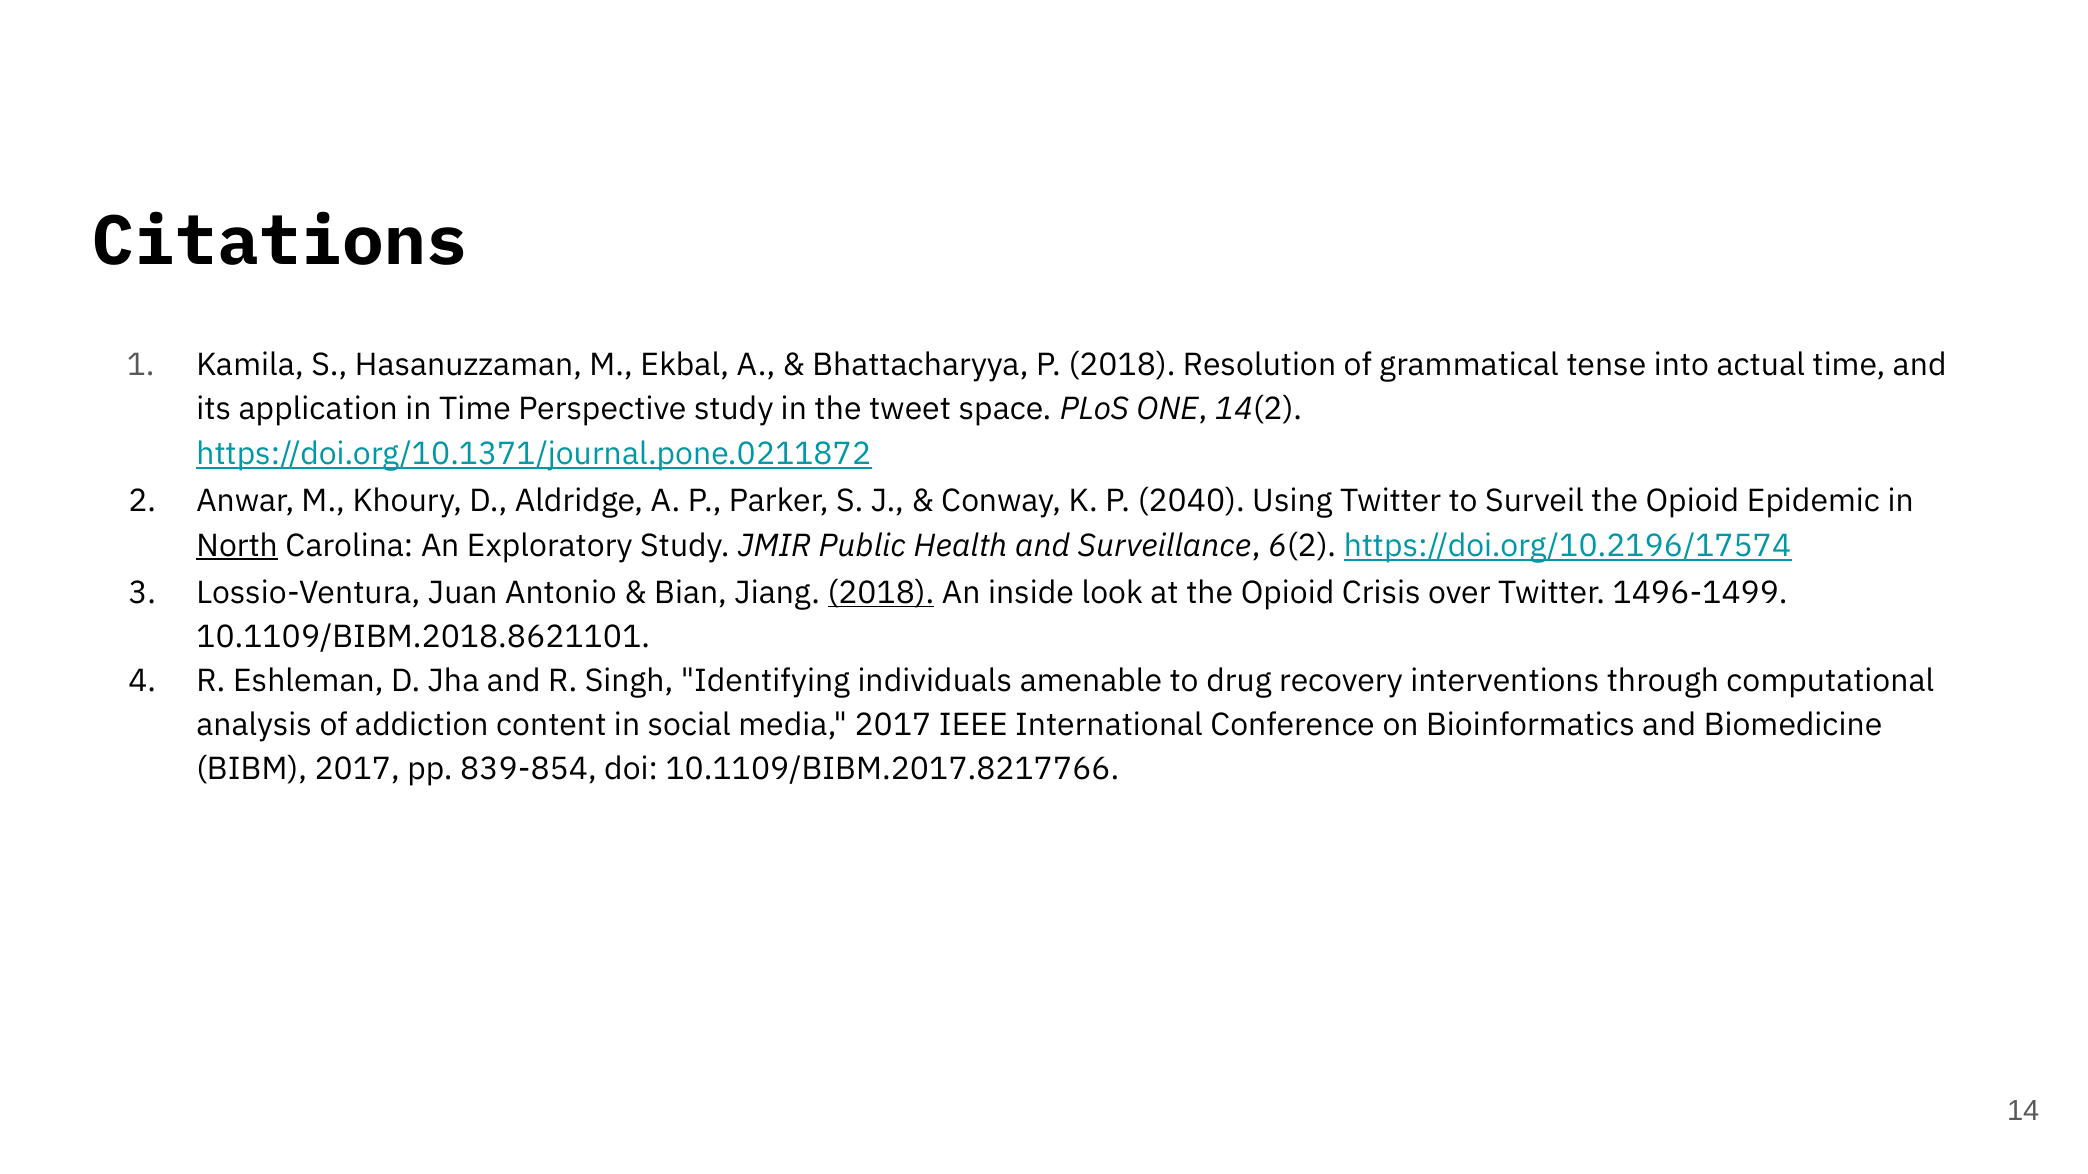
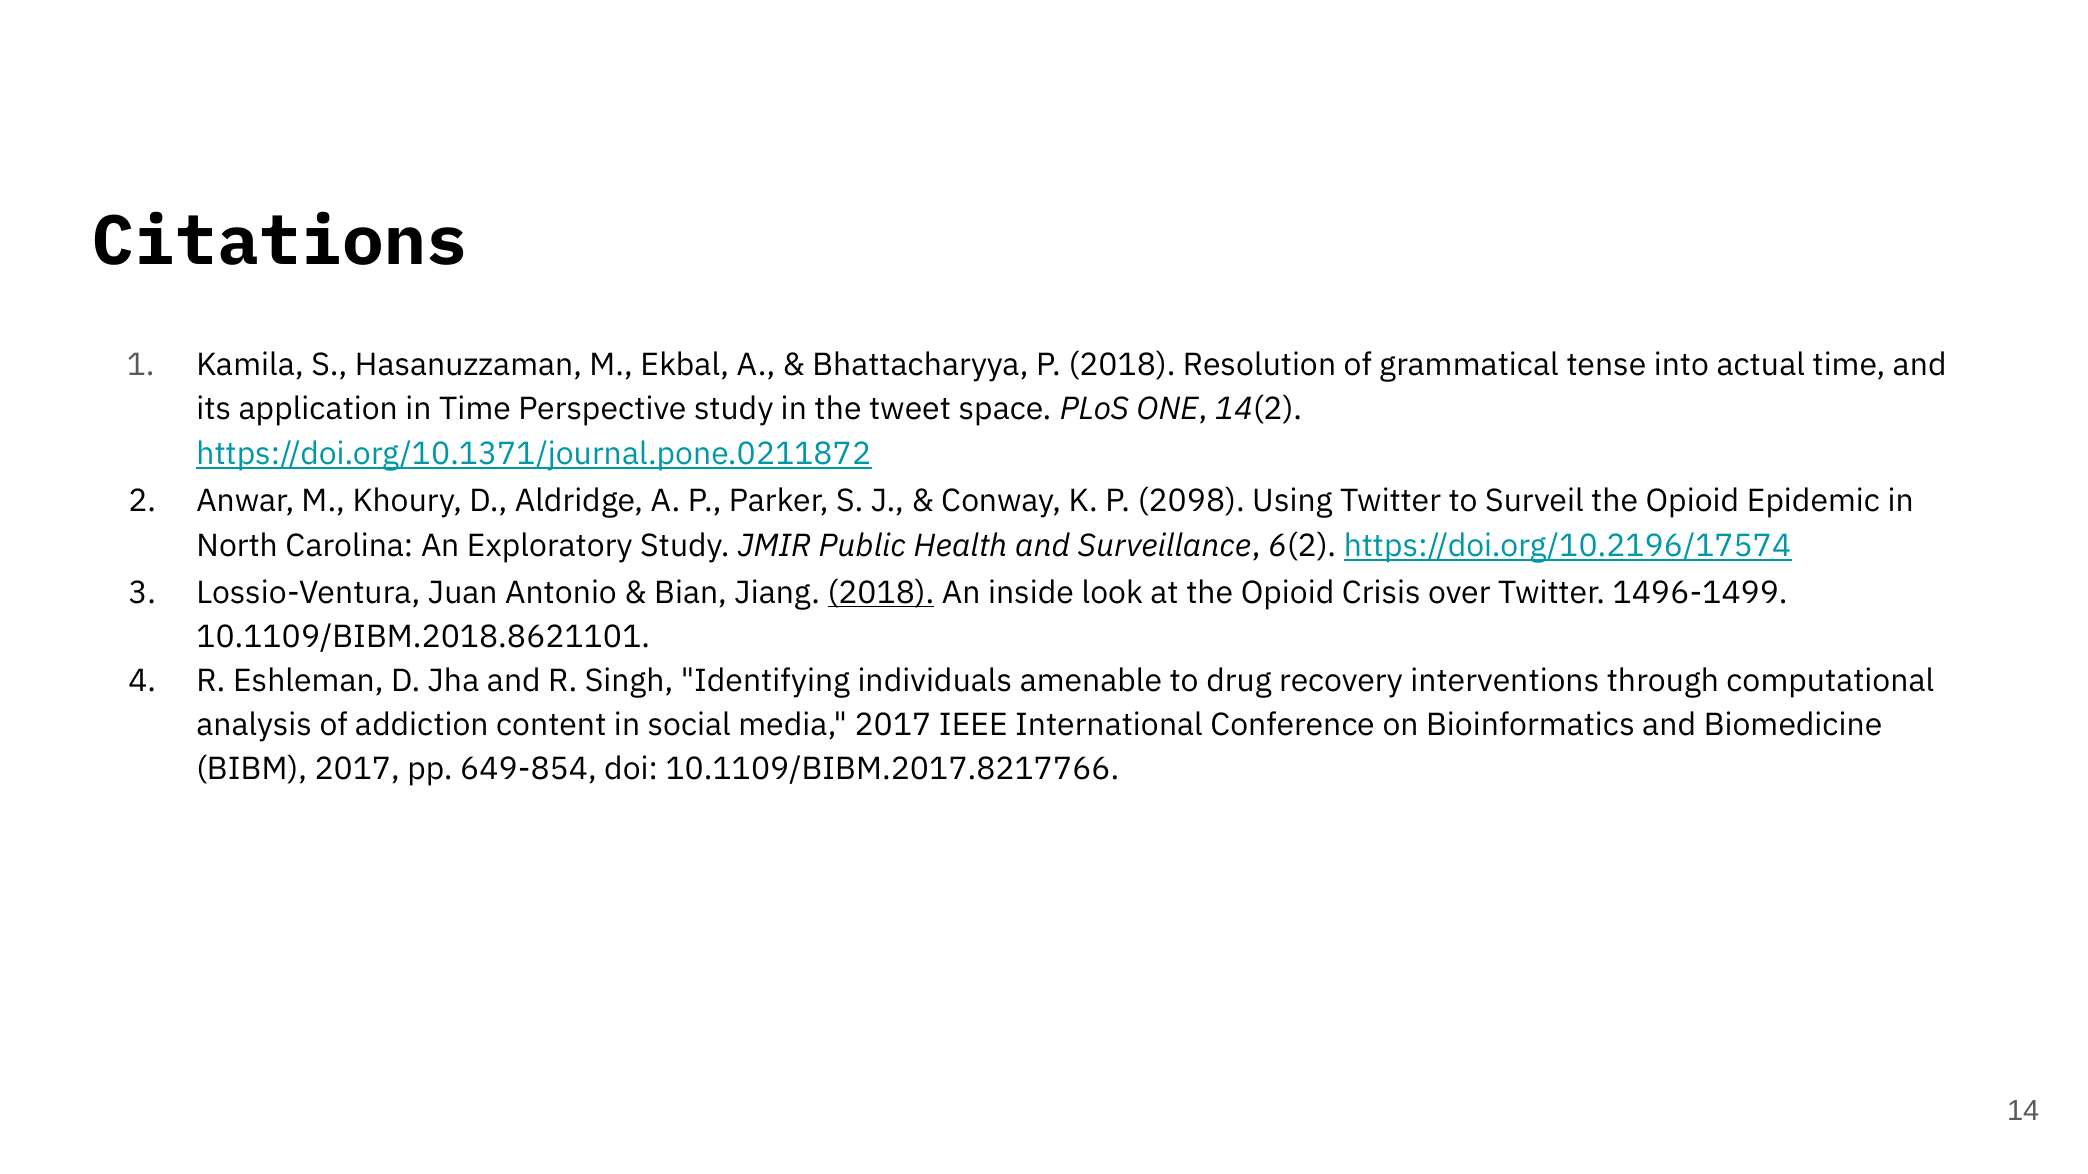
2040: 2040 -> 2098
North underline: present -> none
839-854: 839-854 -> 649-854
